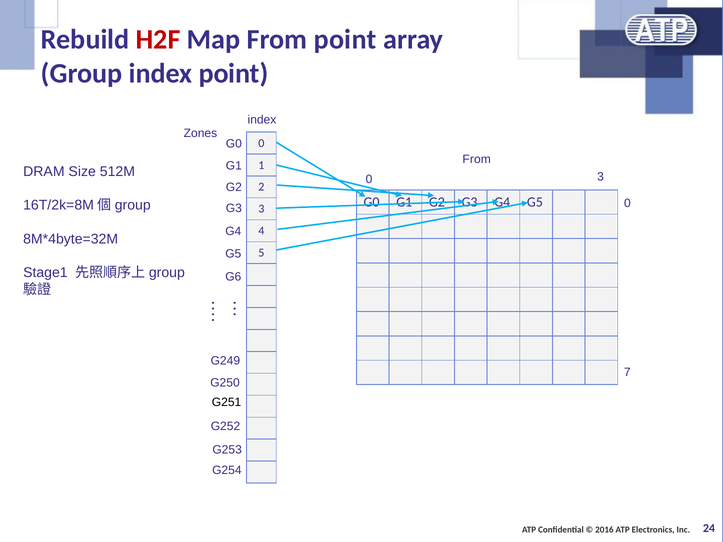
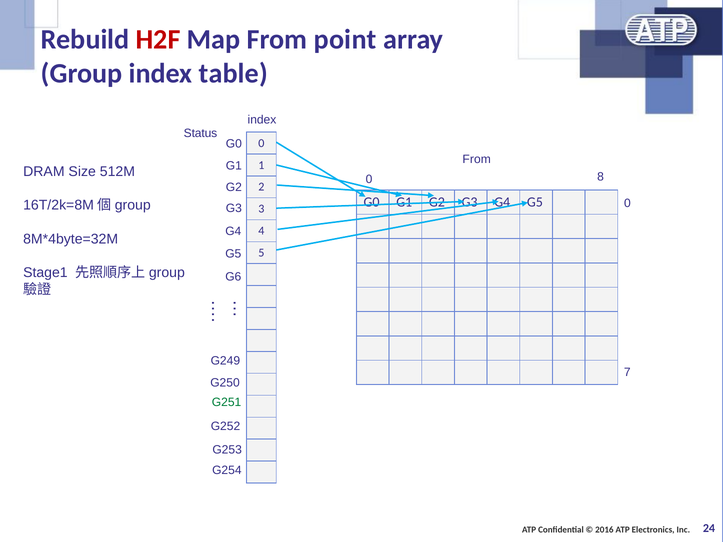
index point: point -> table
Zones: Zones -> Status
0 3: 3 -> 8
G251 colour: black -> green
